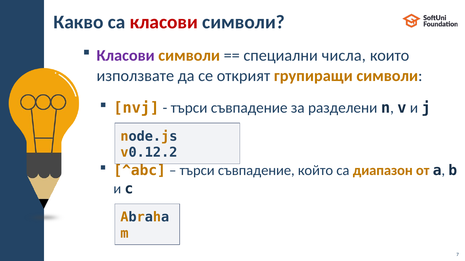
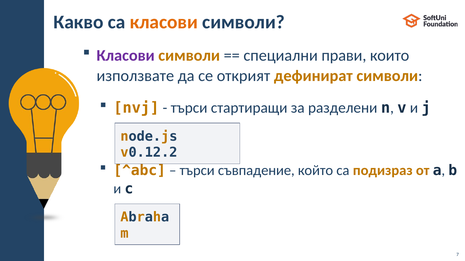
класови at (164, 22) colour: red -> orange
числа: числа -> прави
групиращи: групиращи -> дефинират
съвпадение at (249, 108): съвпадение -> стартиращи
диапазон: диапазон -> подизраз
